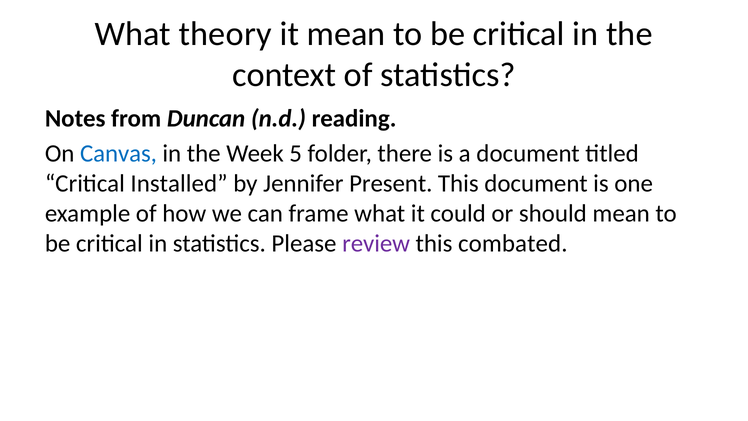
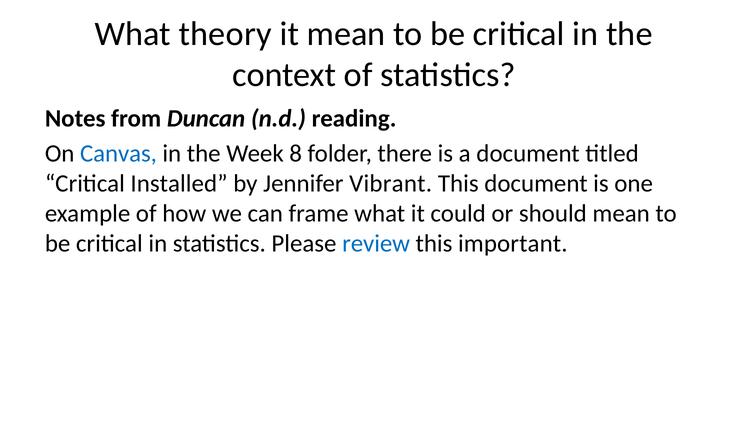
5: 5 -> 8
Present: Present -> Vibrant
review colour: purple -> blue
combated: combated -> important
